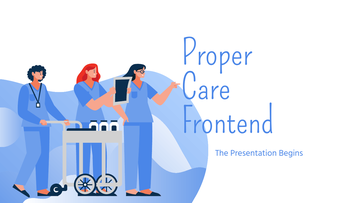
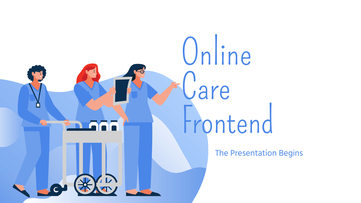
Proper: Proper -> Online
